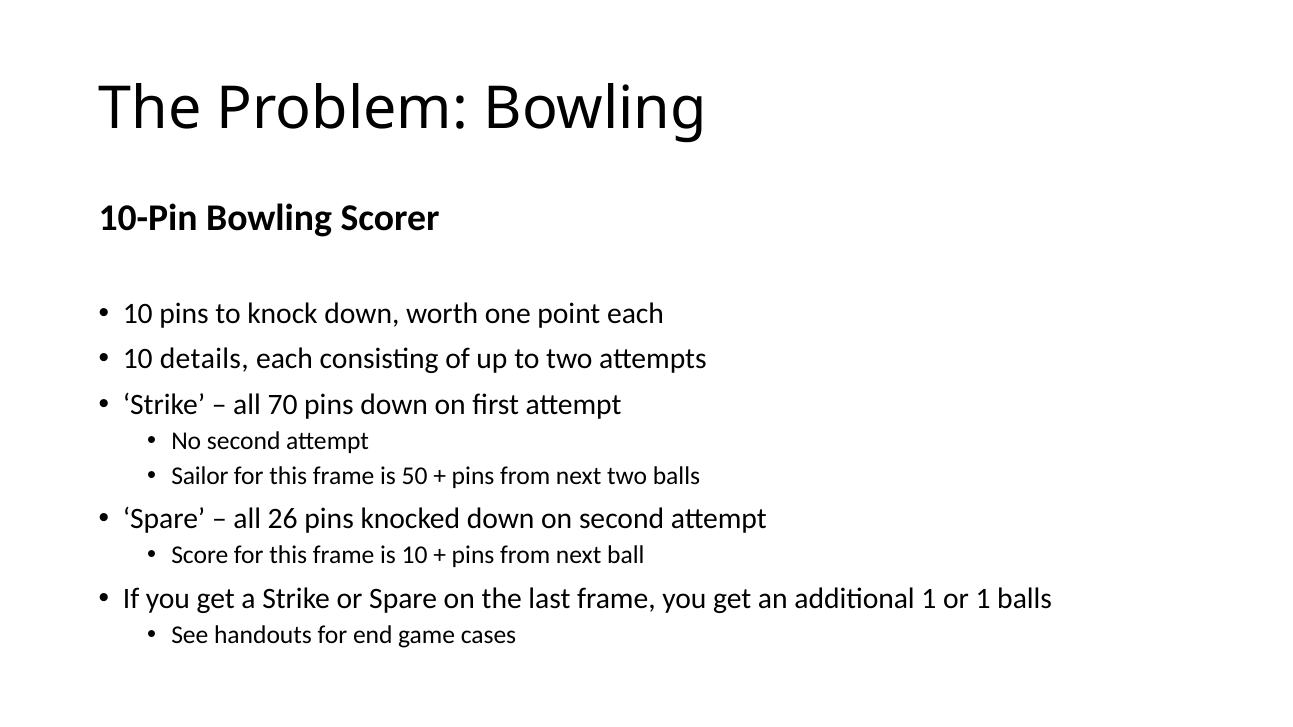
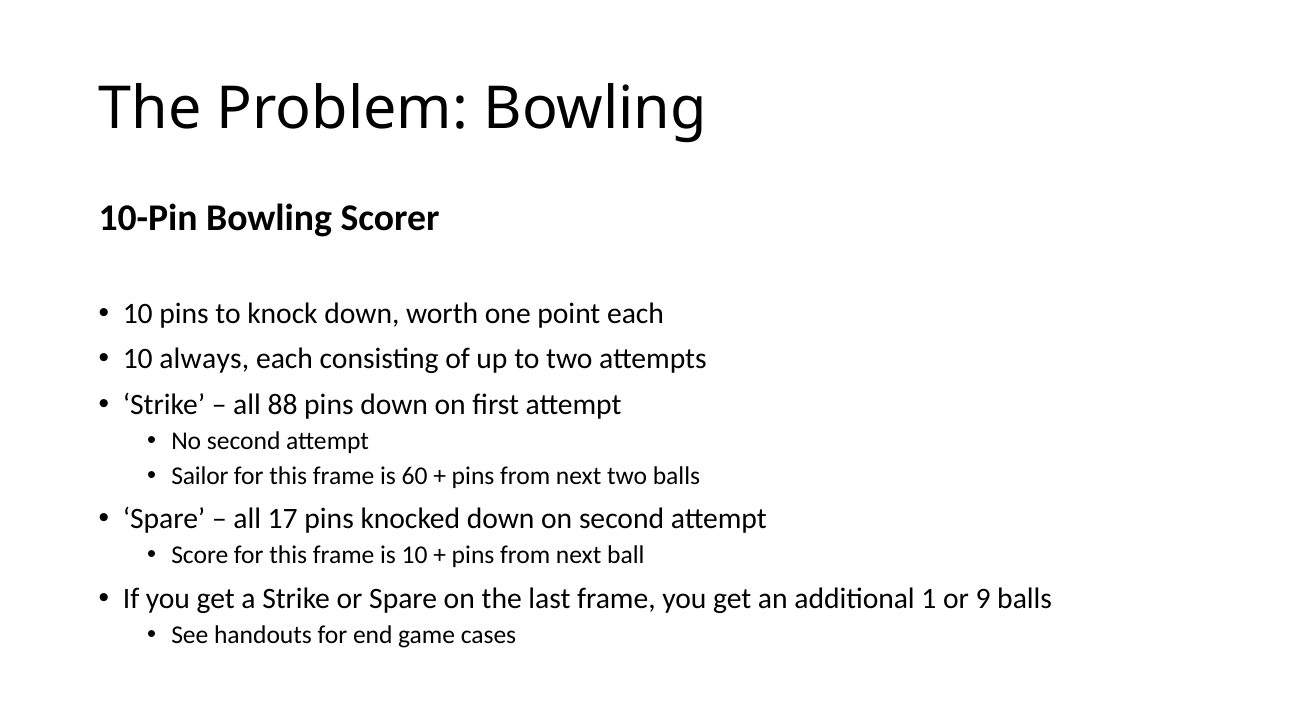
details: details -> always
70: 70 -> 88
50: 50 -> 60
26: 26 -> 17
or 1: 1 -> 9
